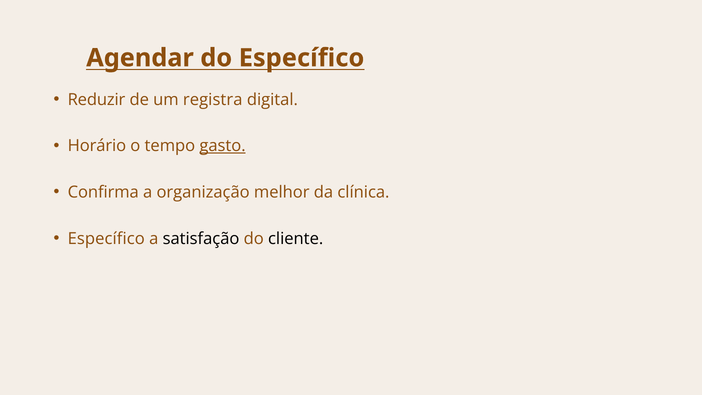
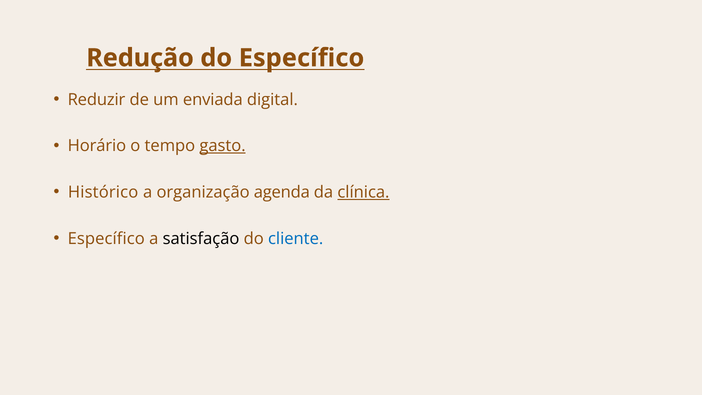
Agendar: Agendar -> Redução
registra: registra -> enviada
Confirma: Confirma -> Histórico
melhor: melhor -> agenda
clínica underline: none -> present
cliente colour: black -> blue
